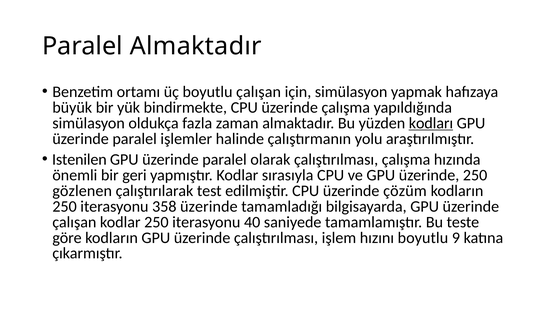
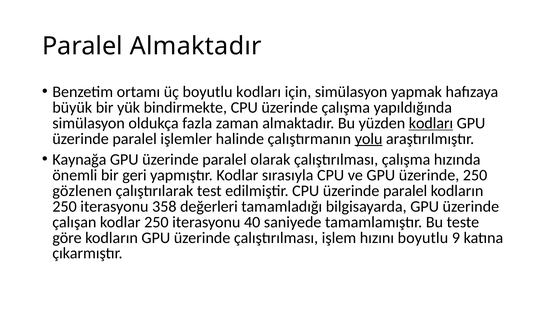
boyutlu çalışan: çalışan -> kodları
yolu underline: none -> present
Istenilen: Istenilen -> Kaynağa
CPU üzerinde çözüm: çözüm -> paralel
358 üzerinde: üzerinde -> değerleri
